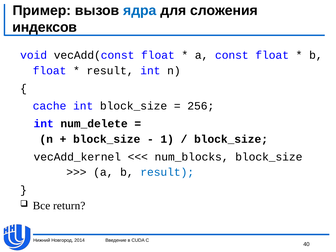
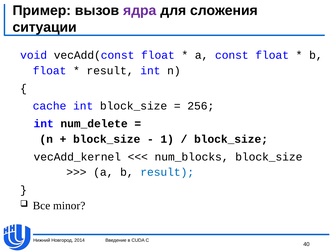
ядра colour: blue -> purple
индексов: индексов -> ситуации
return: return -> minor
